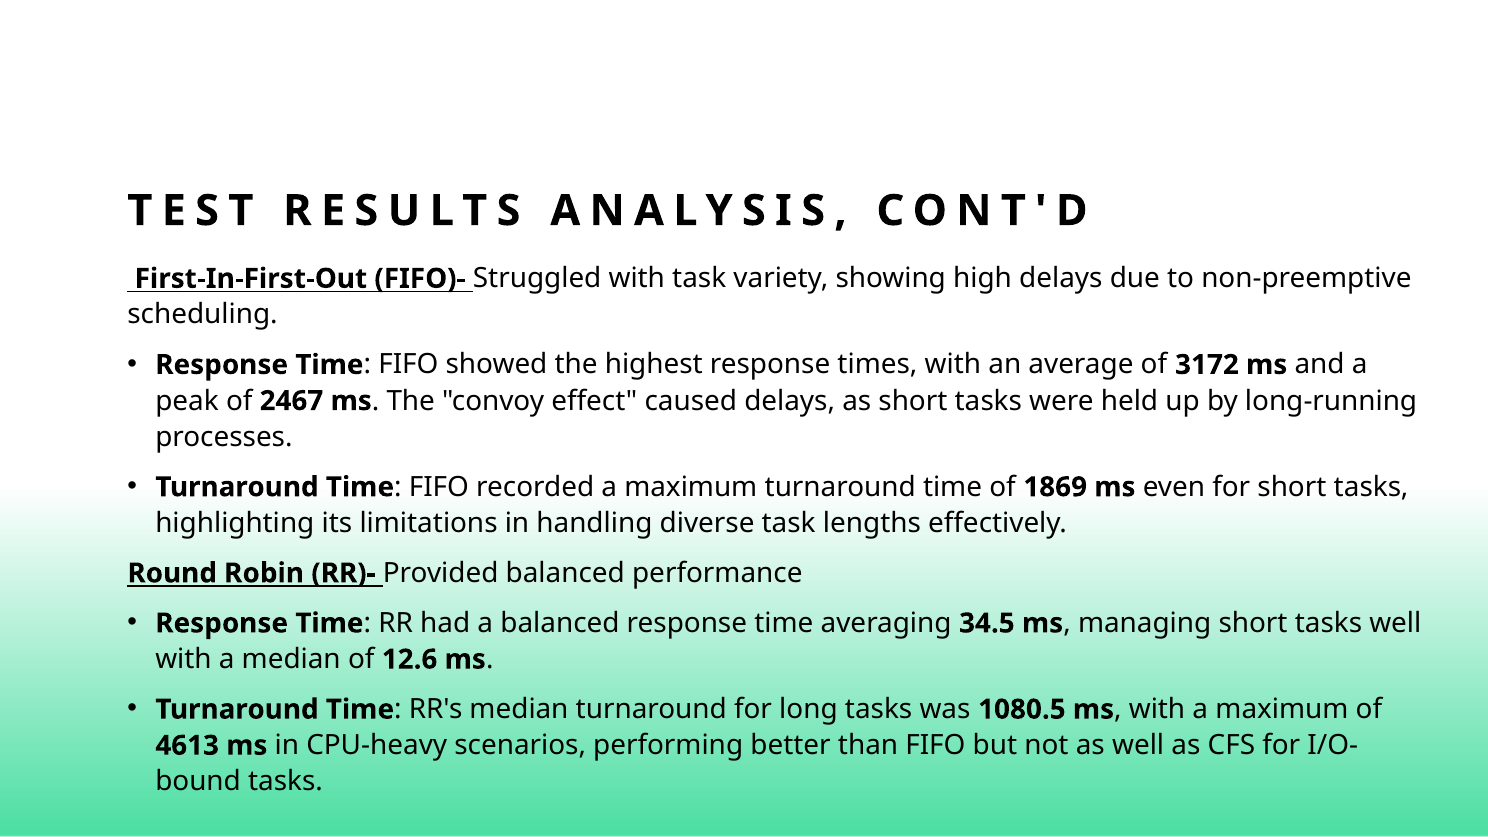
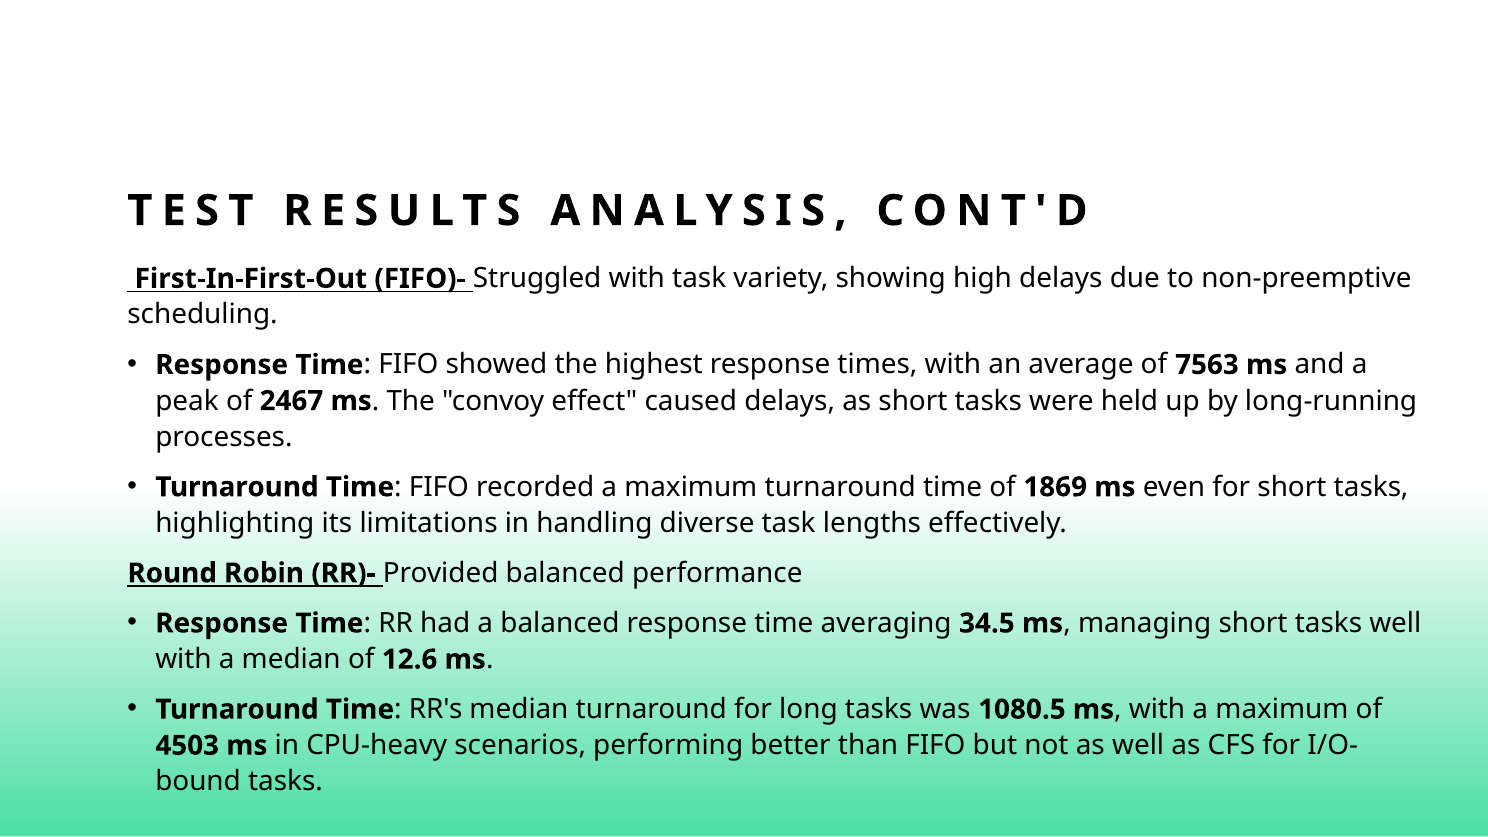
3172: 3172 -> 7563
4613: 4613 -> 4503
